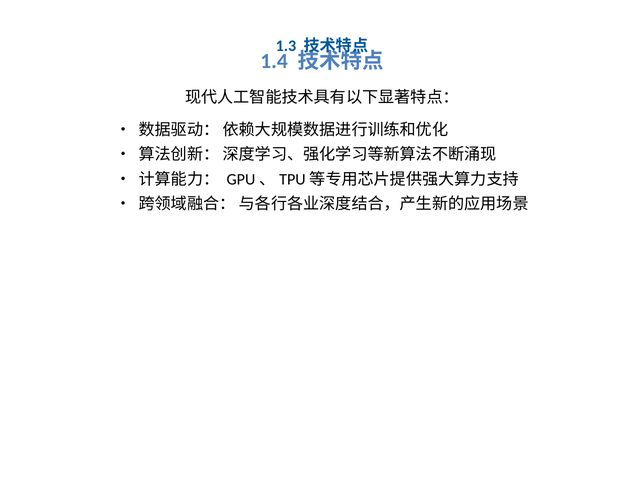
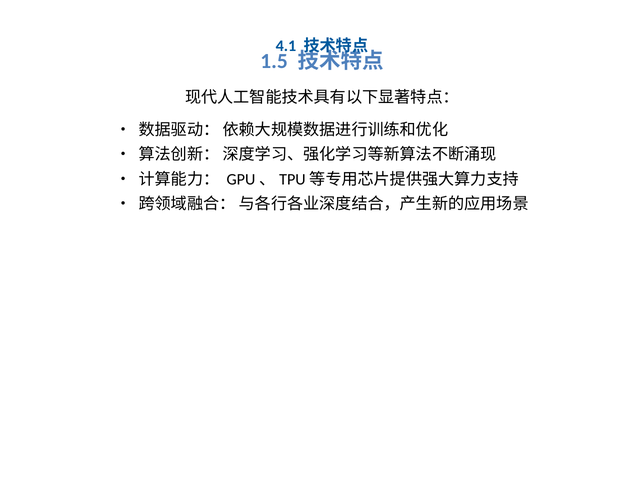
1.3: 1.3 -> 4.1
1.4: 1.4 -> 1.5
